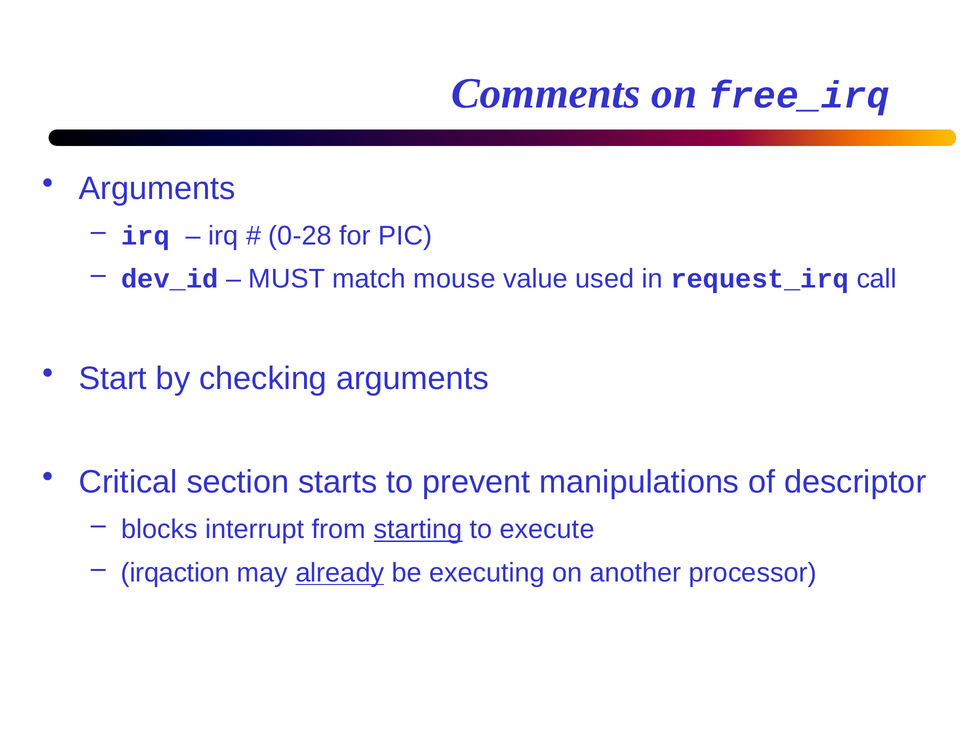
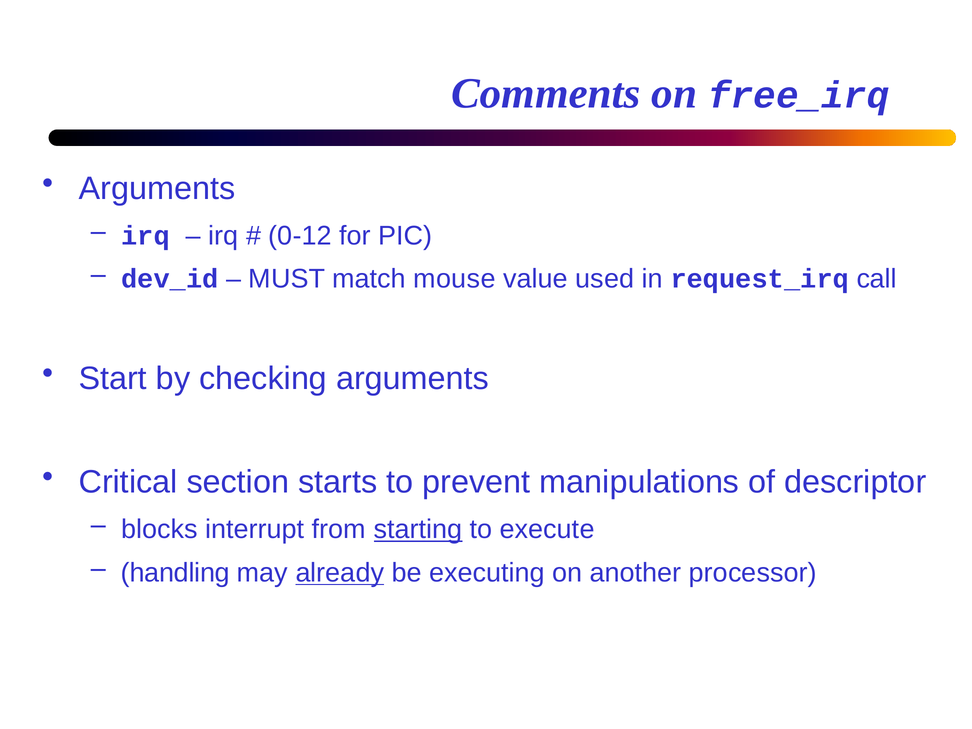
0-28: 0-28 -> 0-12
irqaction: irqaction -> handling
